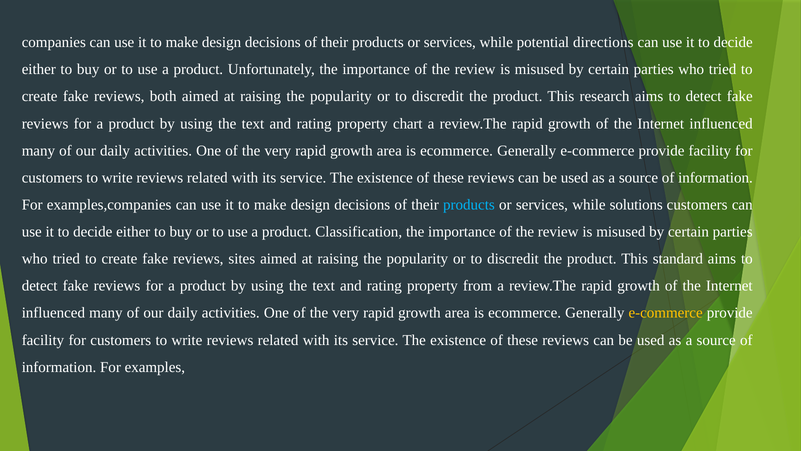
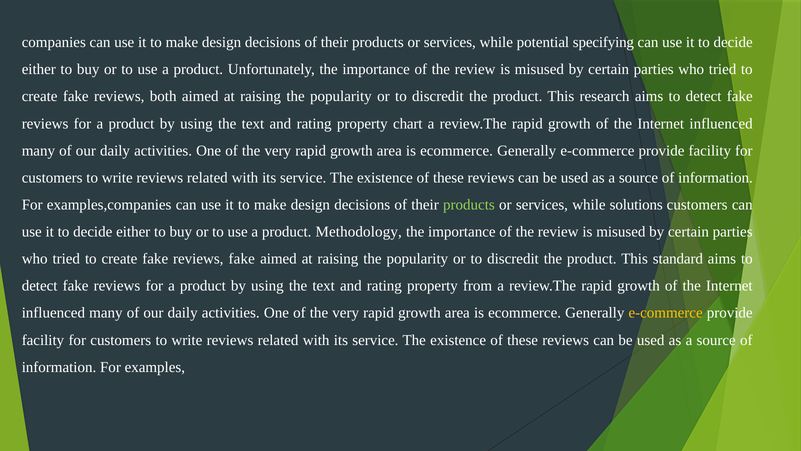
directions: directions -> specifying
products at (469, 205) colour: light blue -> light green
Classification: Classification -> Methodology
reviews sites: sites -> fake
